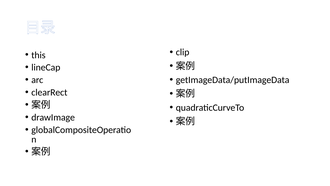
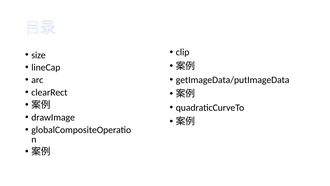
this: this -> size
